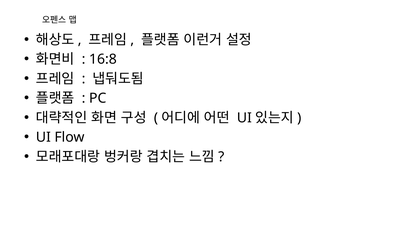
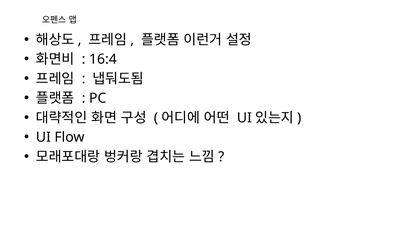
16:8: 16:8 -> 16:4
